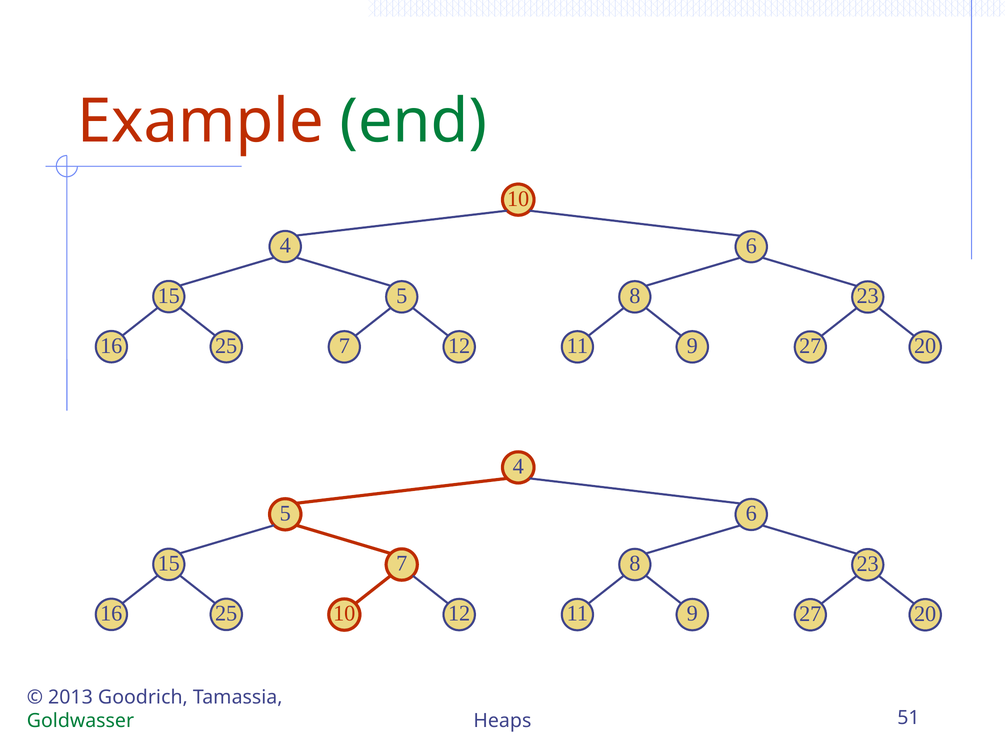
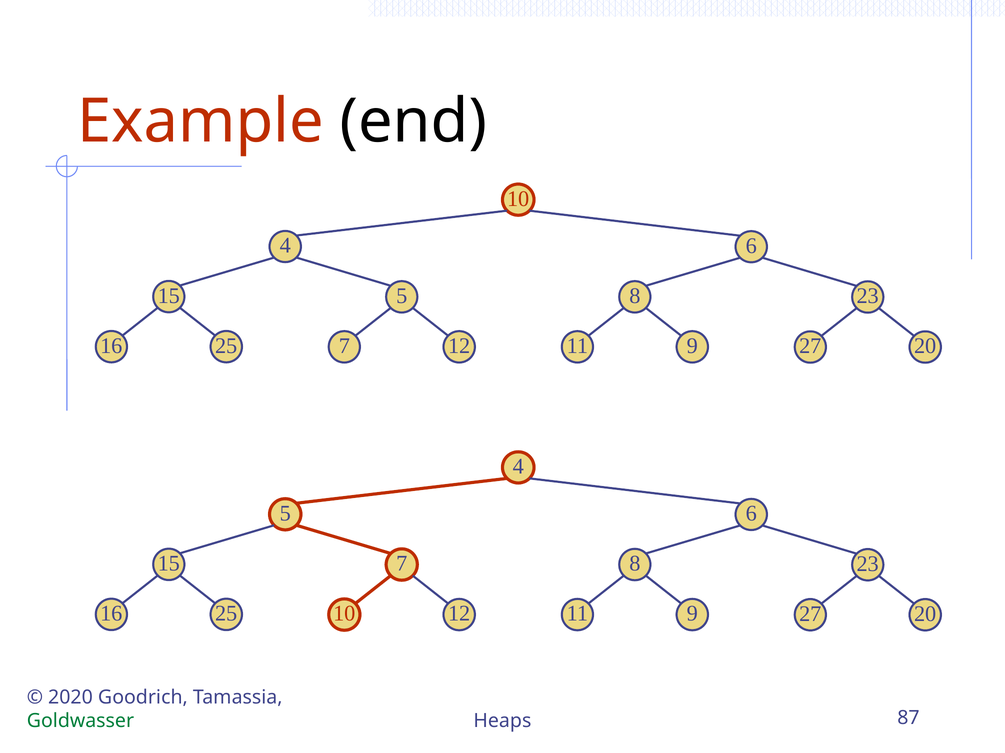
end colour: green -> black
2013: 2013 -> 2020
51: 51 -> 87
